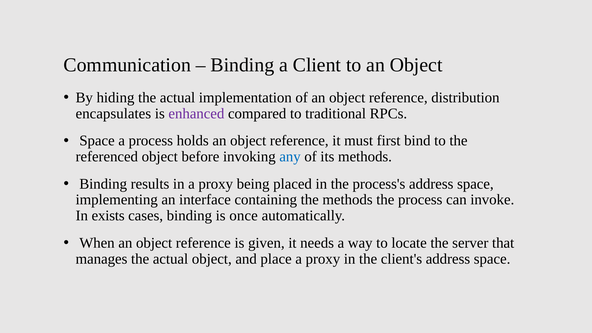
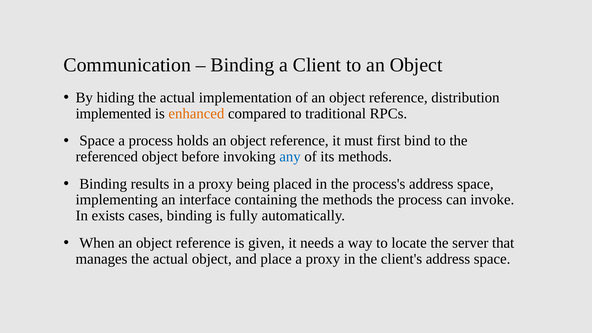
encapsulates: encapsulates -> implemented
enhanced colour: purple -> orange
once: once -> fully
